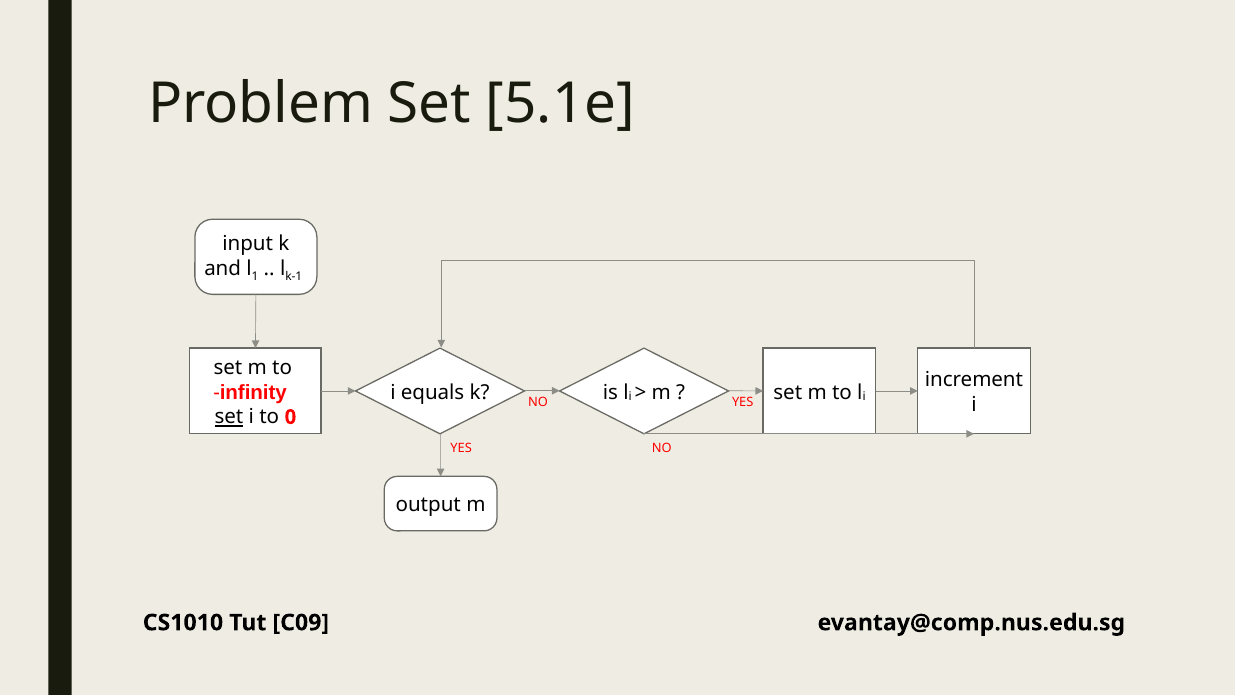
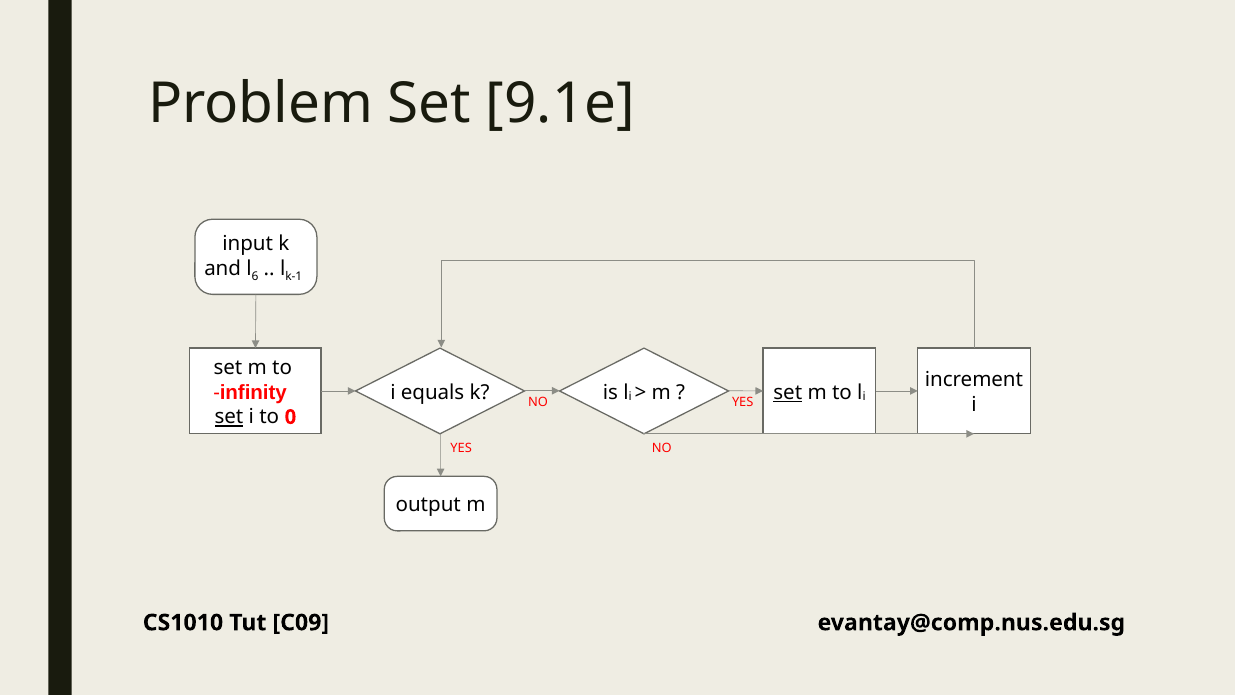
5.1e: 5.1e -> 9.1e
1: 1 -> 6
set at (788, 392) underline: none -> present
